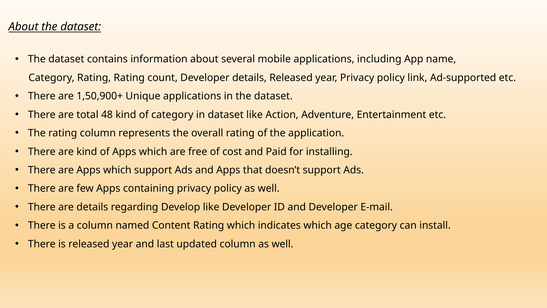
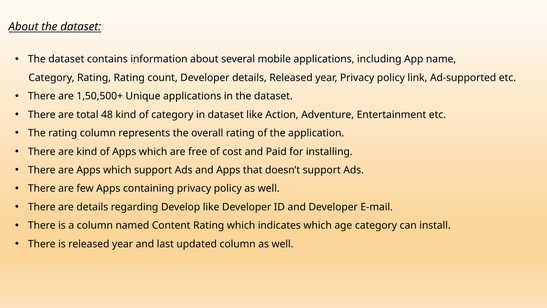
1,50,900+: 1,50,900+ -> 1,50,500+
